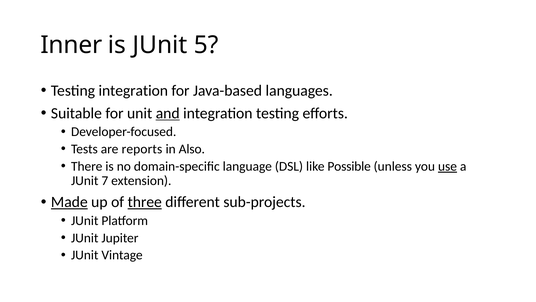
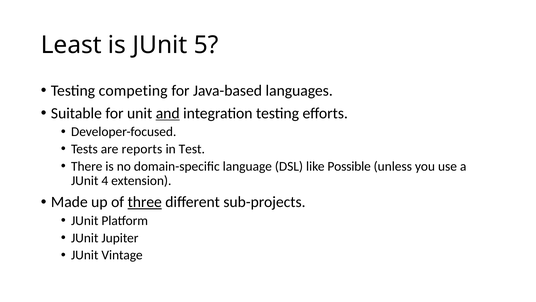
Inner: Inner -> Least
Testing integration: integration -> competing
Also: Also -> Test
use underline: present -> none
7: 7 -> 4
Made underline: present -> none
